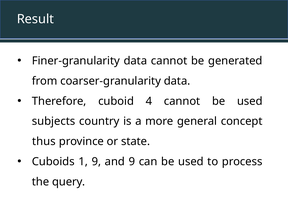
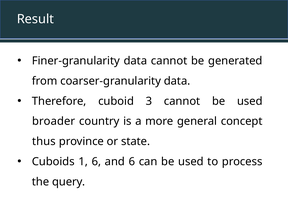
4: 4 -> 3
subjects: subjects -> broader
1 9: 9 -> 6
and 9: 9 -> 6
